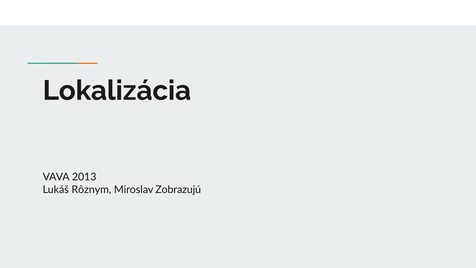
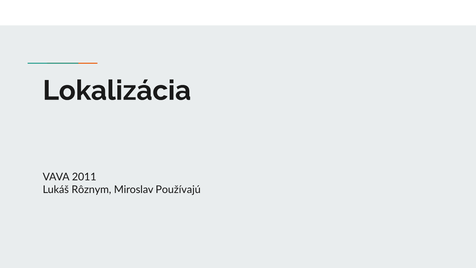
2013: 2013 -> 2011
Zobrazujú: Zobrazujú -> Používajú
